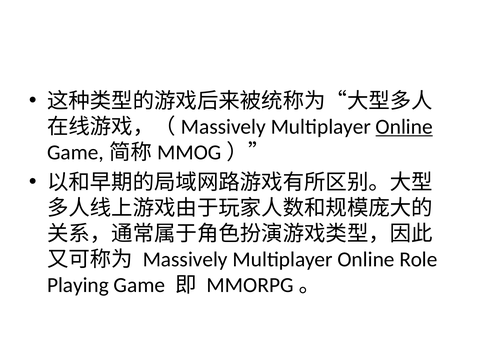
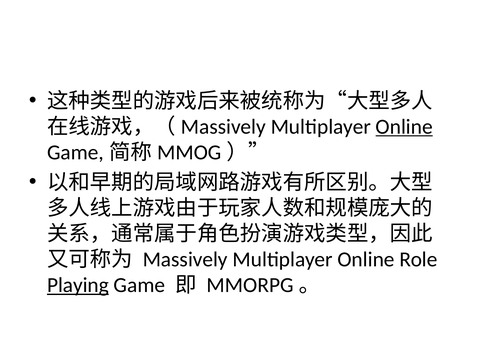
Playing underline: none -> present
